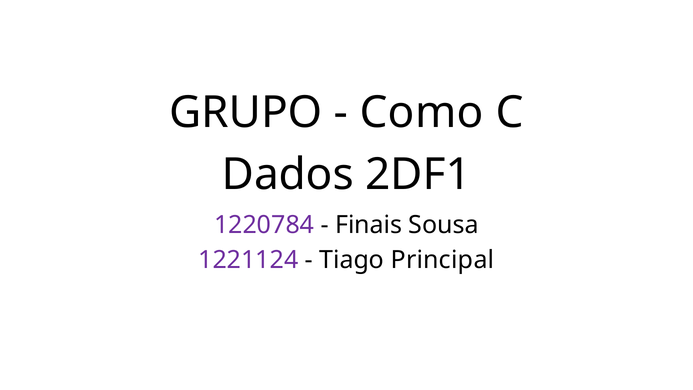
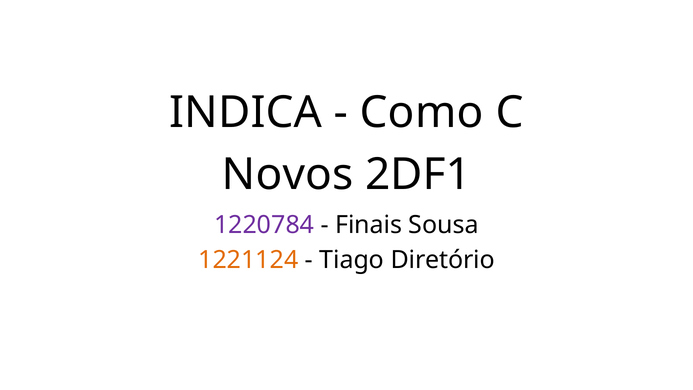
GRUPO: GRUPO -> INDICA
Dados: Dados -> Novos
1221124 colour: purple -> orange
Principal: Principal -> Diretório
